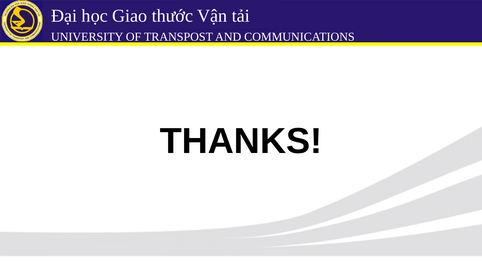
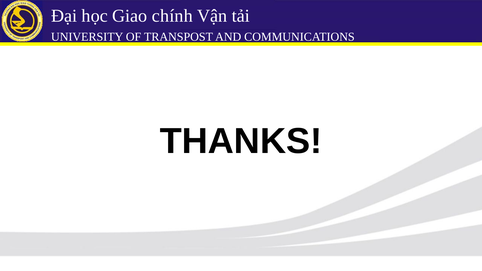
thước: thước -> chính
